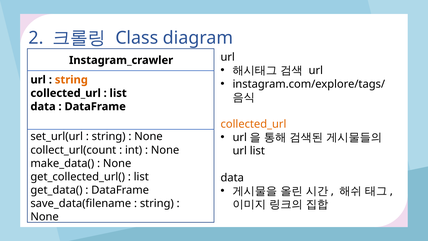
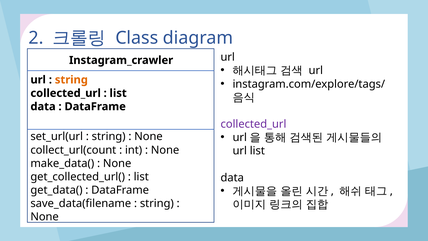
collected_url at (253, 124) colour: orange -> purple
